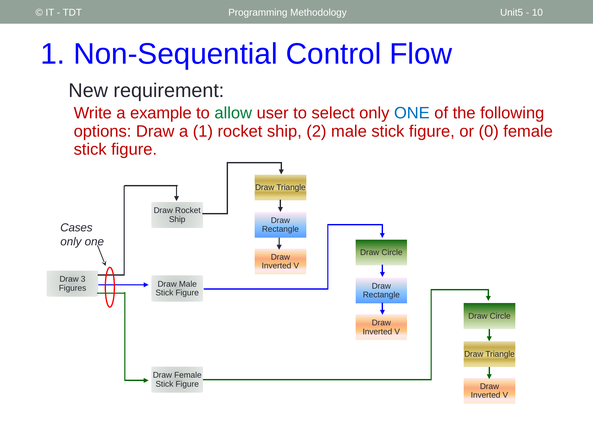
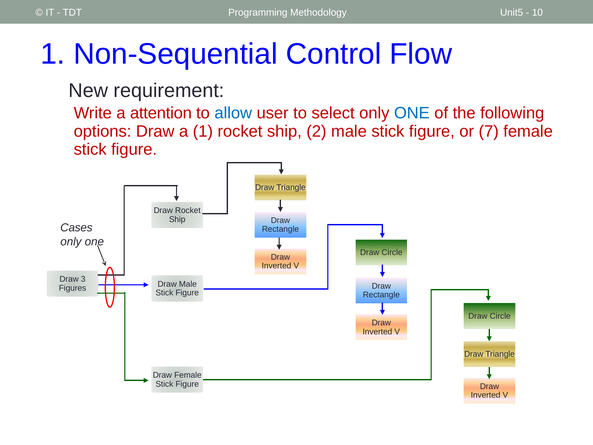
example: example -> attention
allow colour: green -> blue
0: 0 -> 7
